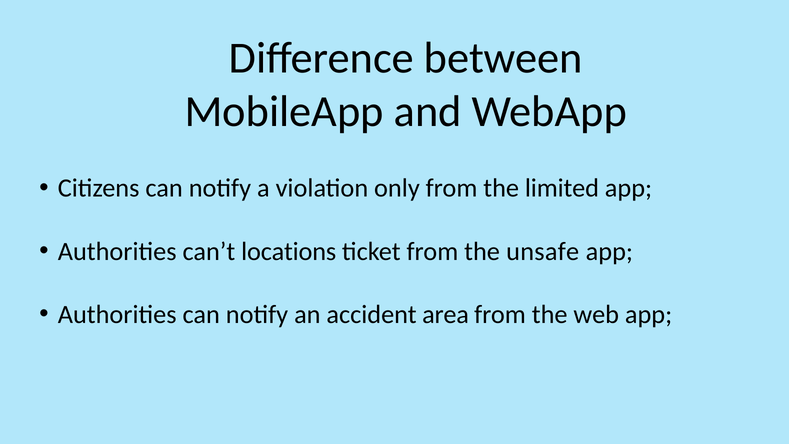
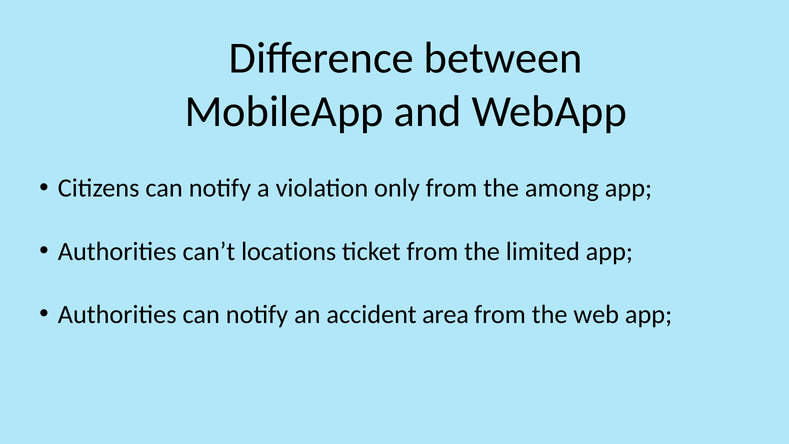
limited: limited -> among
unsafe: unsafe -> limited
